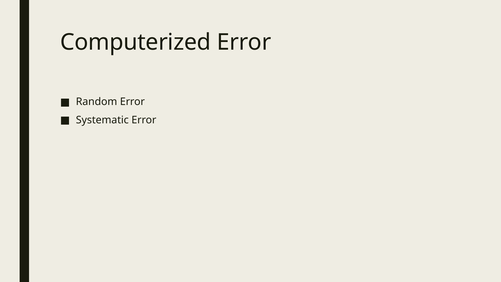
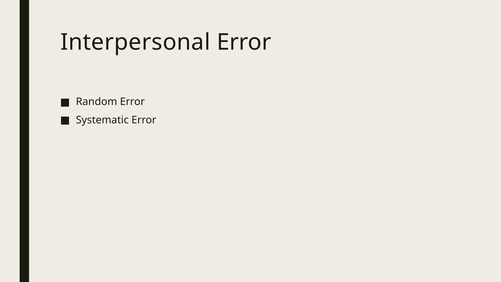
Computerized: Computerized -> Interpersonal
